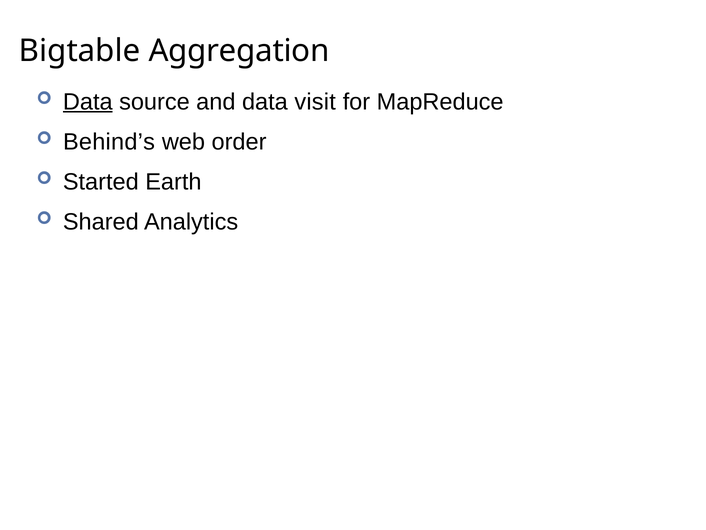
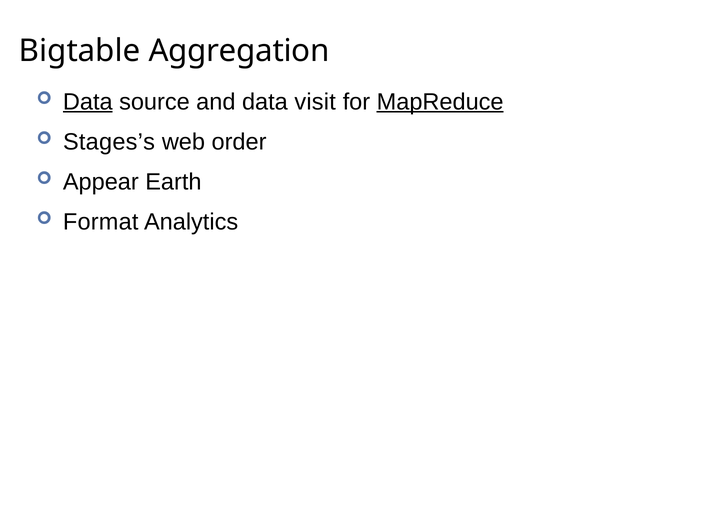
MapReduce underline: none -> present
Behind’s: Behind’s -> Stages’s
Started: Started -> Appear
Shared: Shared -> Format
